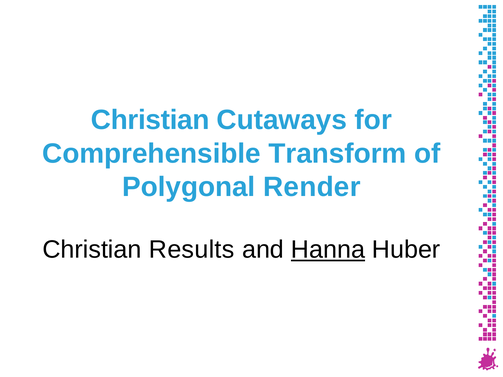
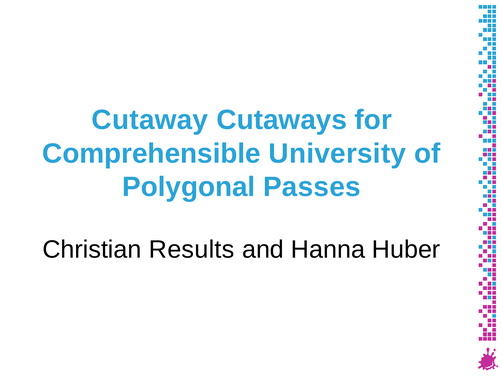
Christian at (150, 120): Christian -> Cutaway
Comprehensible Transform: Transform -> University
Render: Render -> Passes
Hanna underline: present -> none
